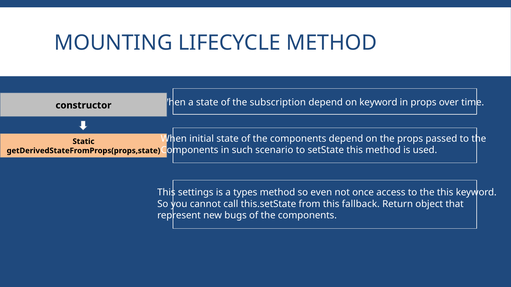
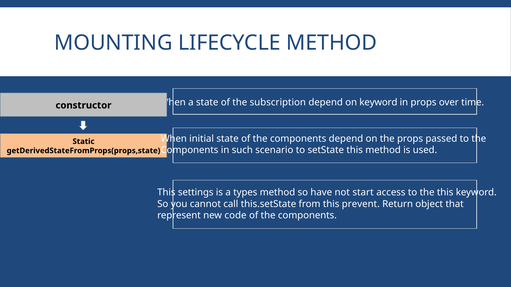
even: even -> have
once: once -> start
fallback: fallback -> prevent
bugs: bugs -> code
